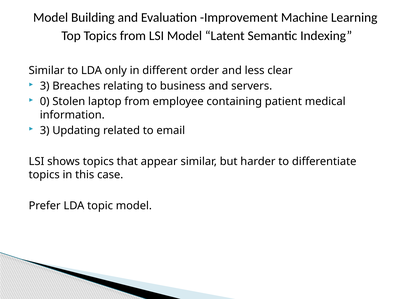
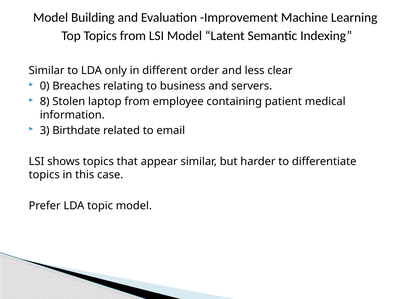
3 at (45, 86): 3 -> 0
0: 0 -> 8
Updating: Updating -> Birthdate
